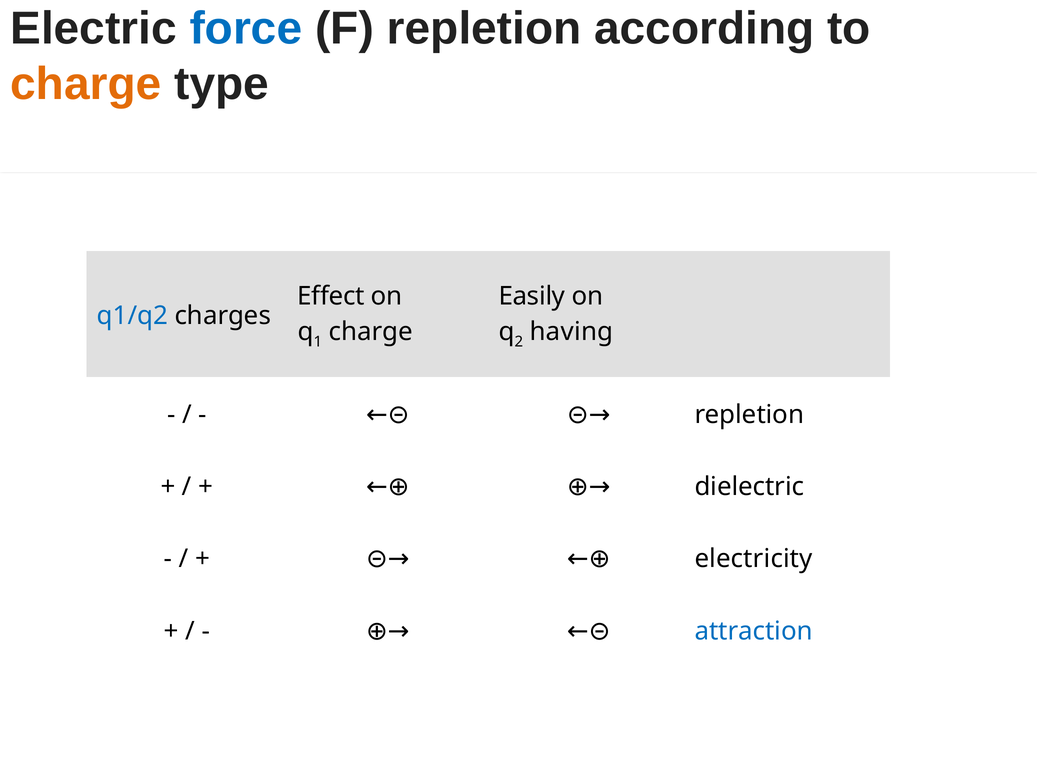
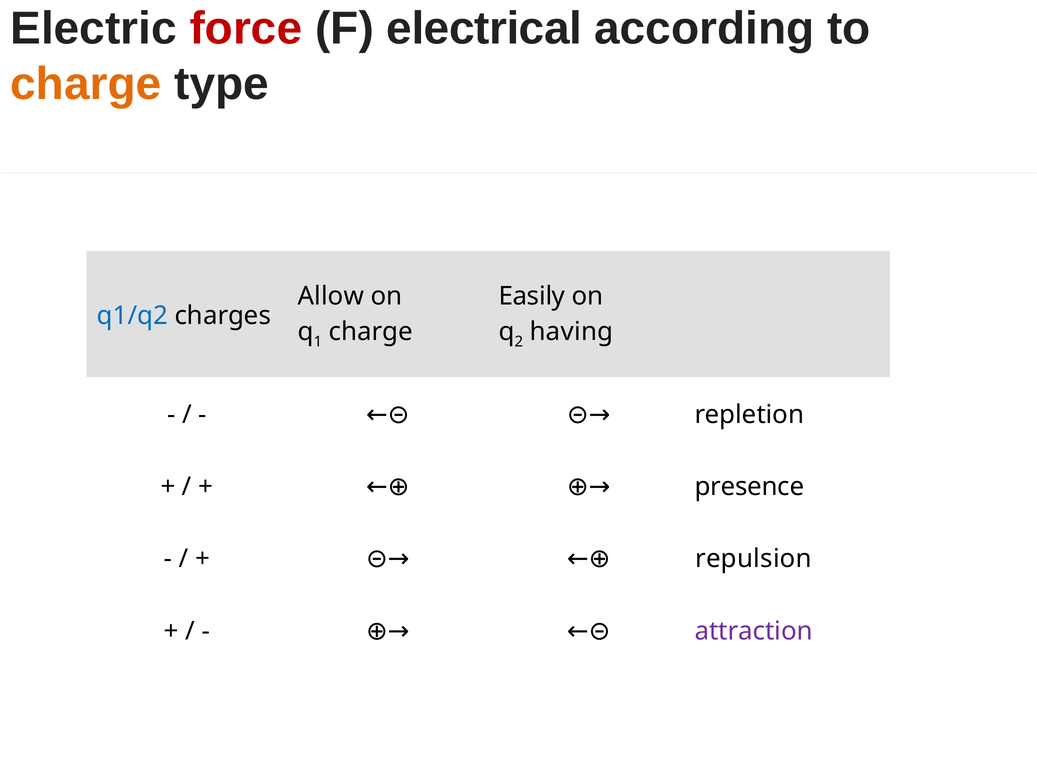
force colour: blue -> red
F repletion: repletion -> electrical
Effect: Effect -> Allow
dielectric: dielectric -> presence
electricity: electricity -> repulsion
attraction colour: blue -> purple
